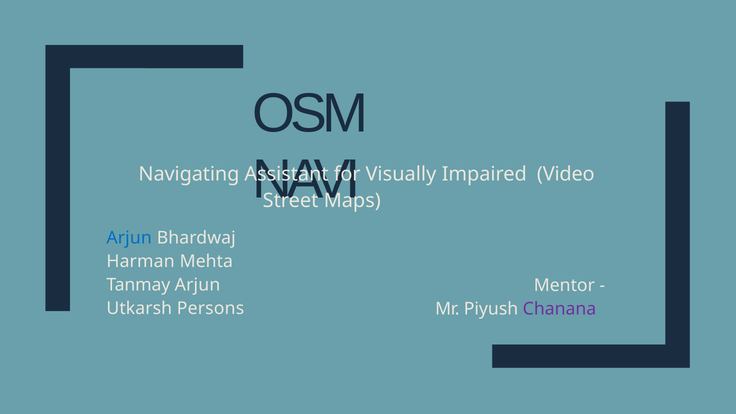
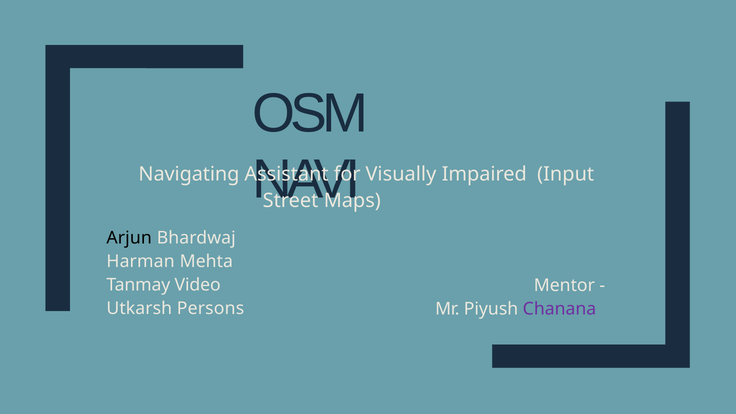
Video: Video -> Input
Arjun at (129, 238) colour: blue -> black
Tanmay Arjun: Arjun -> Video
